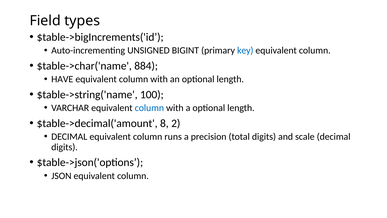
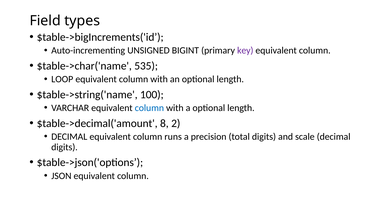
key colour: blue -> purple
884: 884 -> 535
HAVE: HAVE -> LOOP
